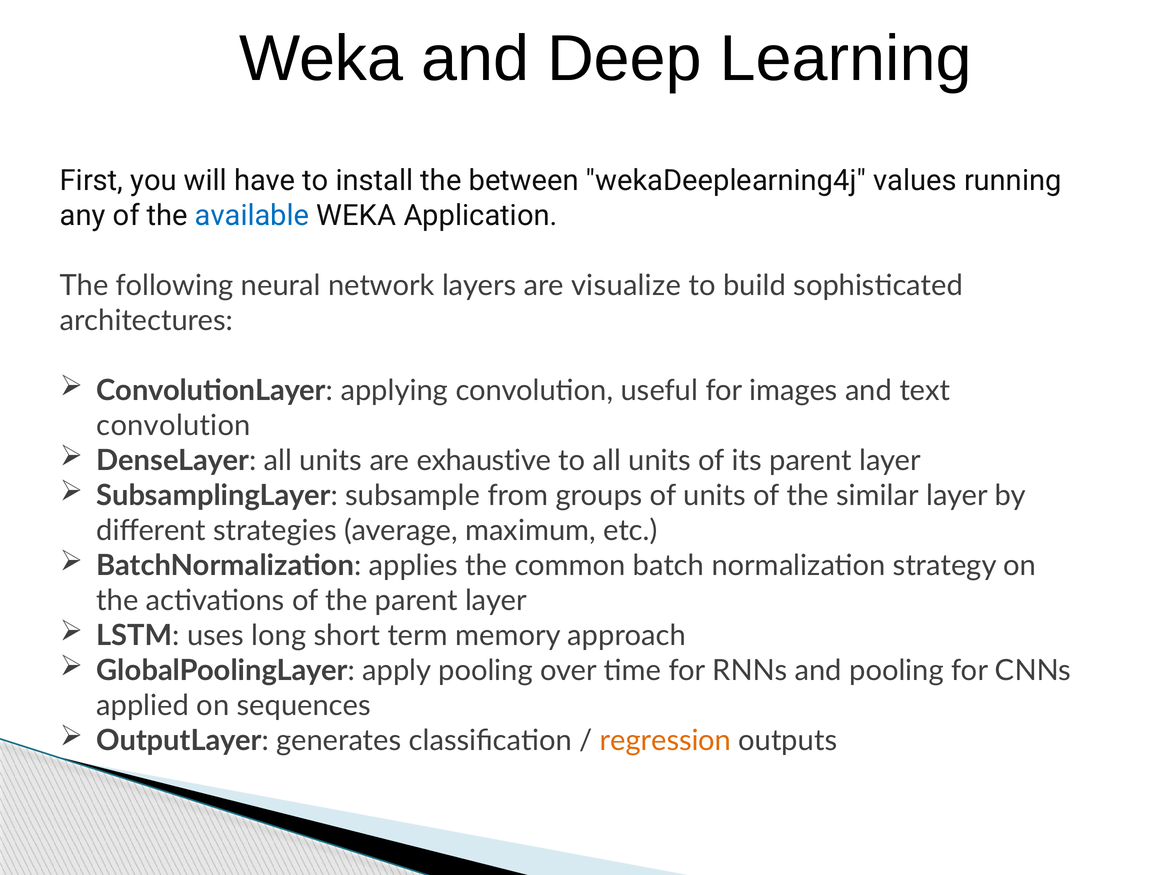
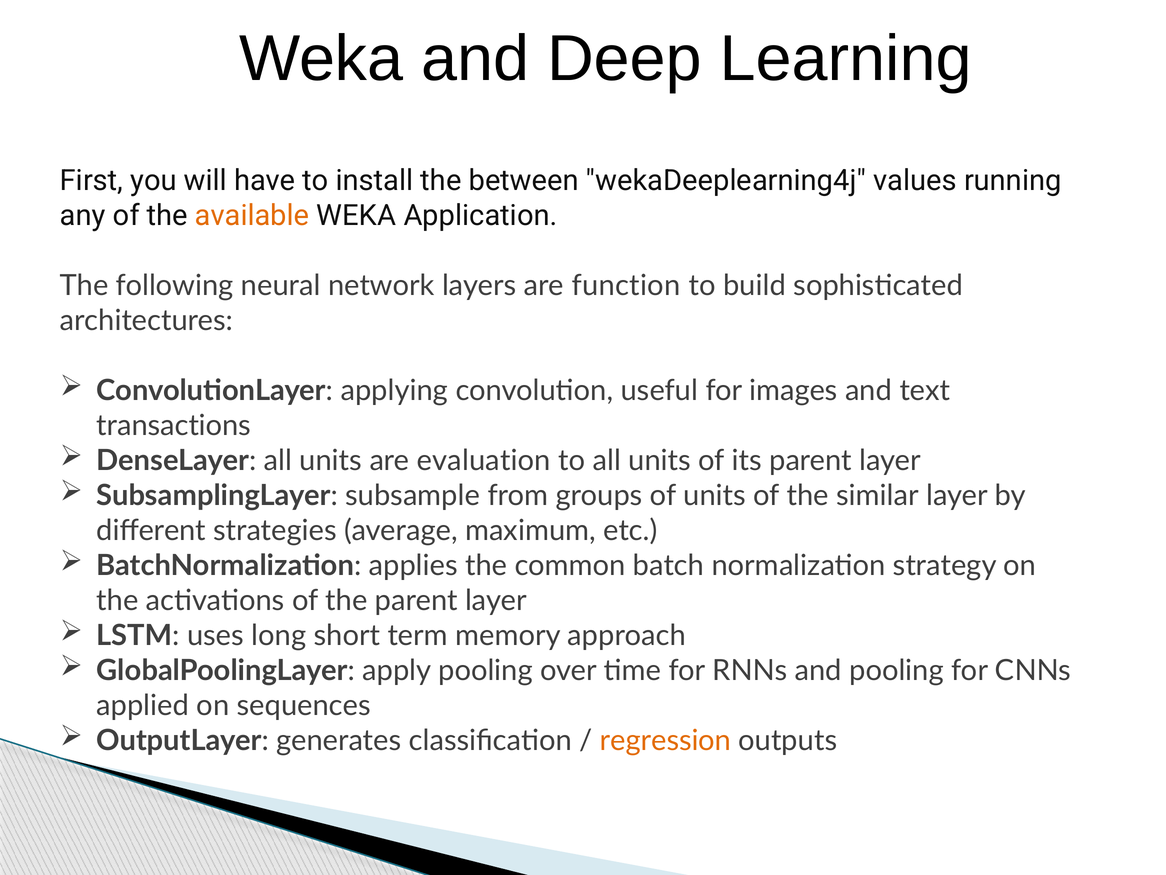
available colour: blue -> orange
visualize: visualize -> function
convolution at (174, 426): convolution -> transactions
exhaustive: exhaustive -> evaluation
